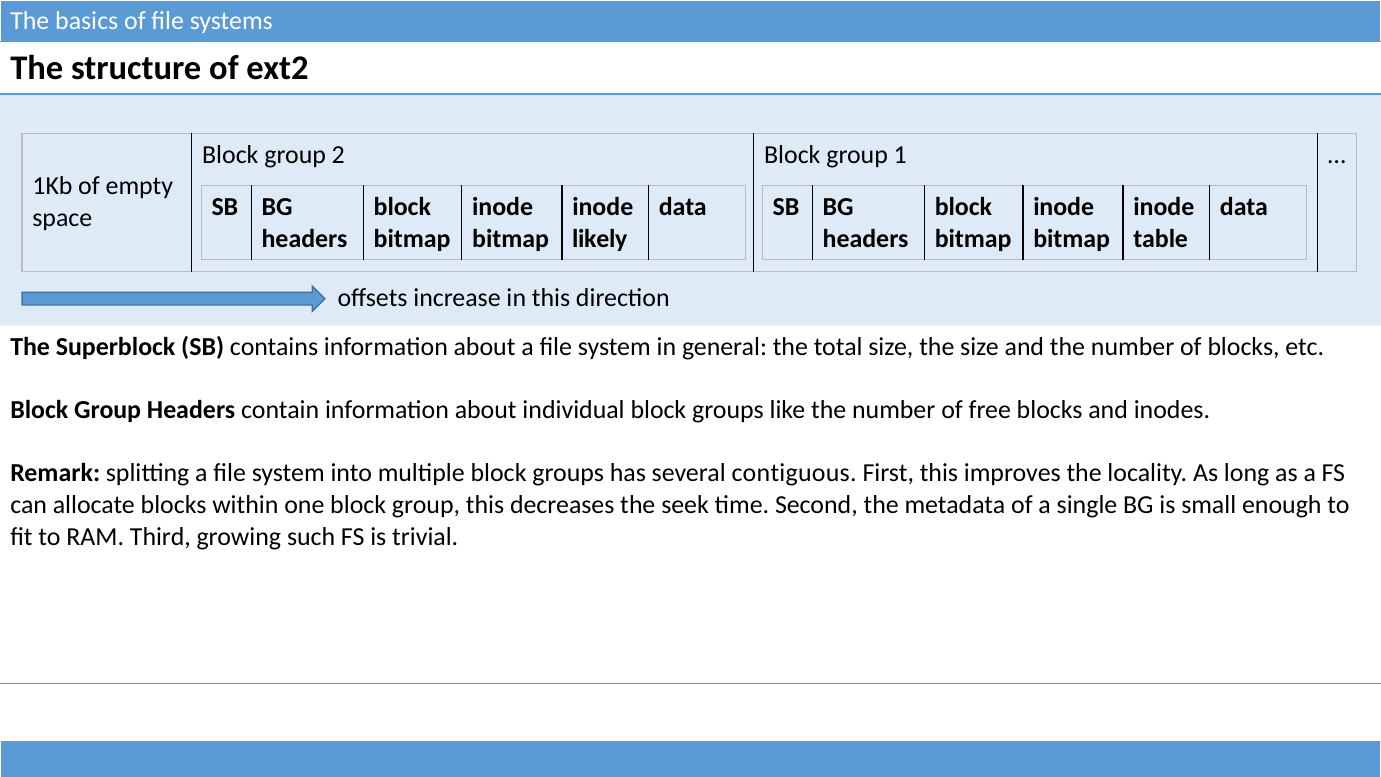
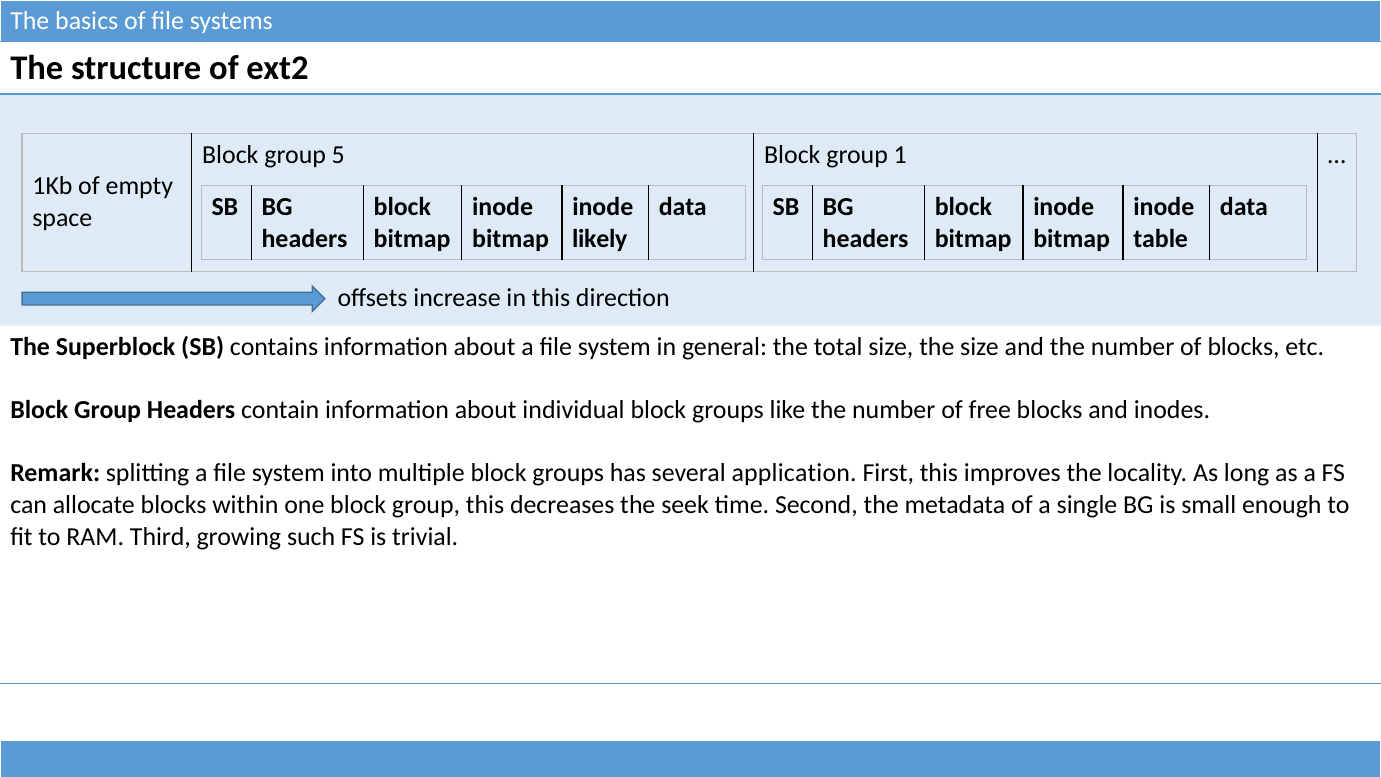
2: 2 -> 5
contiguous: contiguous -> application
